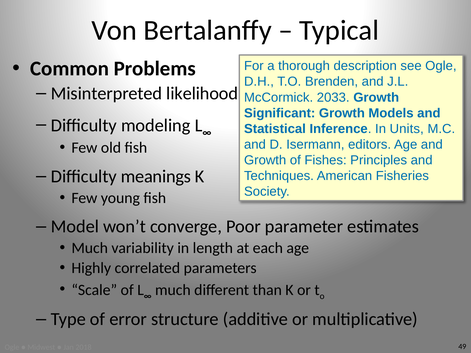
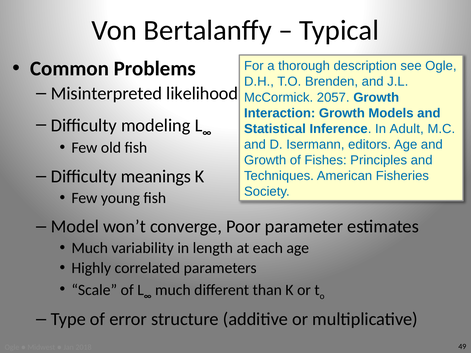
2033: 2033 -> 2057
Significant: Significant -> Interaction
Units: Units -> Adult
